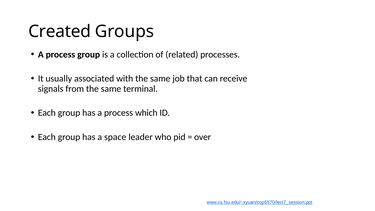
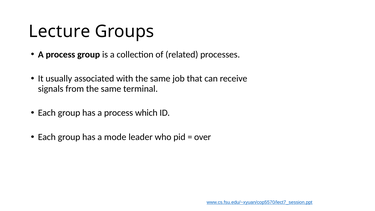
Created: Created -> Lecture
space: space -> mode
